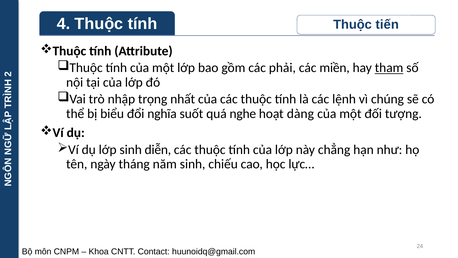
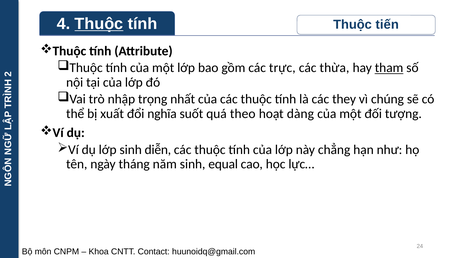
Thuộc at (99, 24) underline: none -> present
phải: phải -> trực
miền: miền -> thừa
lệnh: lệnh -> they
biểu: biểu -> xuất
nghe: nghe -> theo
chiếu: chiếu -> equal
